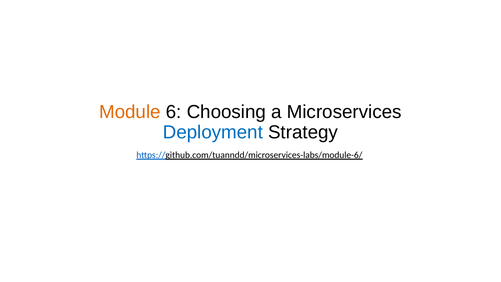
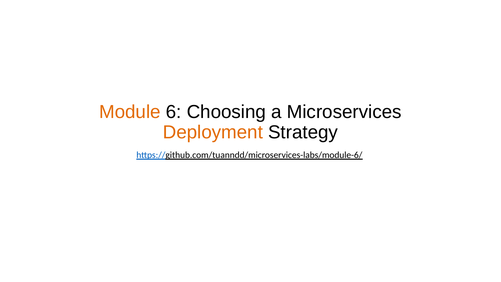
Deployment colour: blue -> orange
